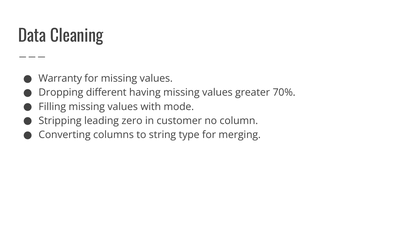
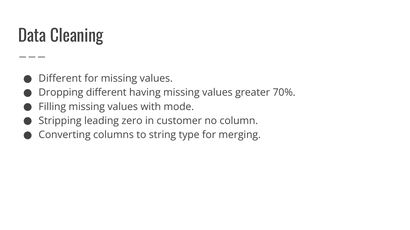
Warranty at (60, 79): Warranty -> Different
